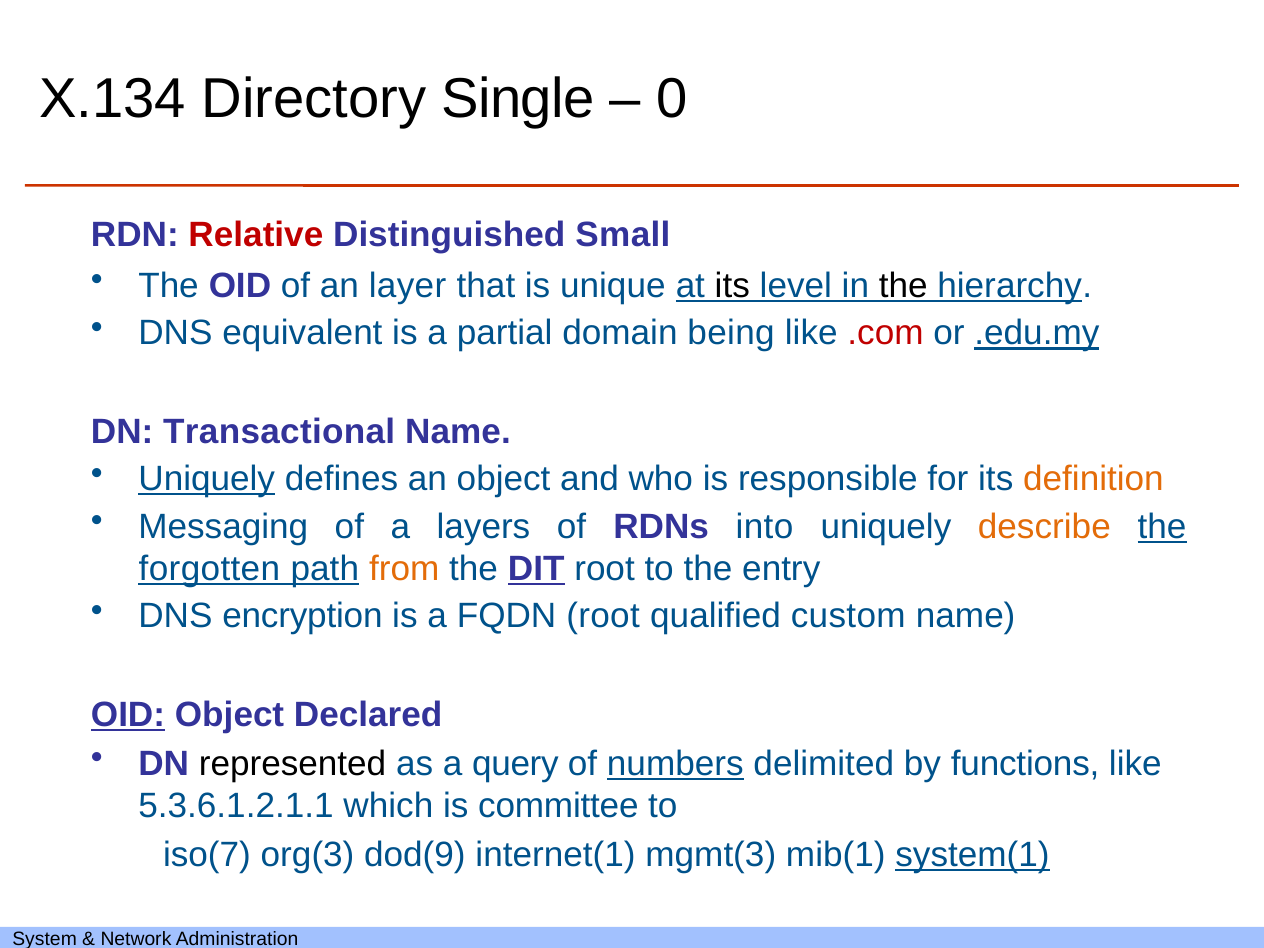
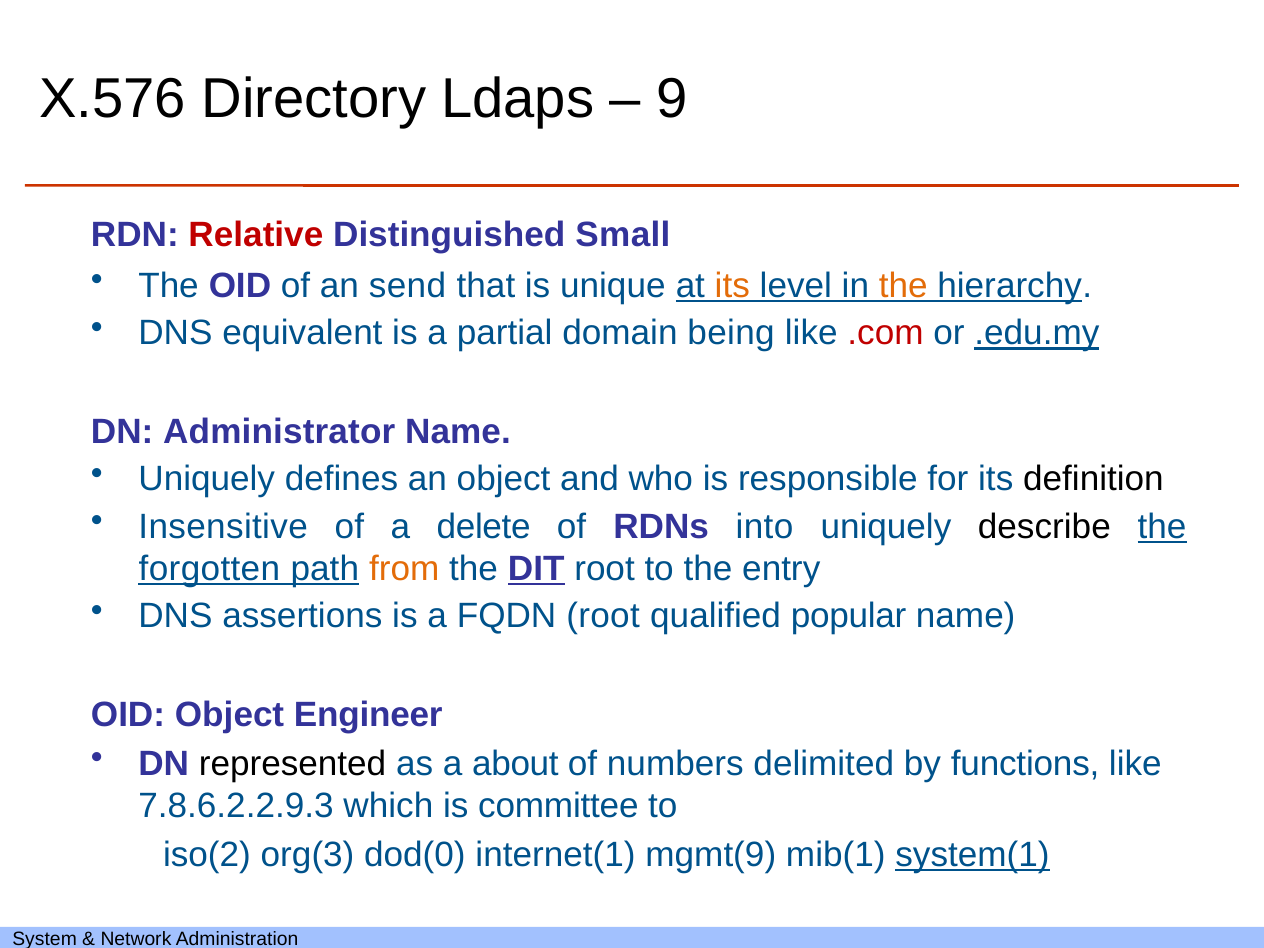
X.134: X.134 -> X.576
Single: Single -> Ldaps
0: 0 -> 9
layer: layer -> send
its at (732, 286) colour: black -> orange
the at (903, 286) colour: black -> orange
Transactional: Transactional -> Administrator
Uniquely at (207, 479) underline: present -> none
definition colour: orange -> black
Messaging: Messaging -> Insensitive
layers: layers -> delete
describe colour: orange -> black
encryption: encryption -> assertions
custom: custom -> popular
OID at (128, 714) underline: present -> none
Declared: Declared -> Engineer
query: query -> about
numbers underline: present -> none
5.3.6.1.2.1.1: 5.3.6.1.2.1.1 -> 7.8.6.2.2.9.3
iso(7: iso(7 -> iso(2
dod(9: dod(9 -> dod(0
mgmt(3: mgmt(3 -> mgmt(9
